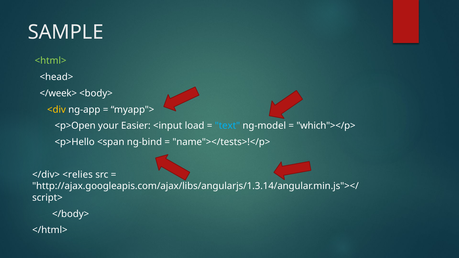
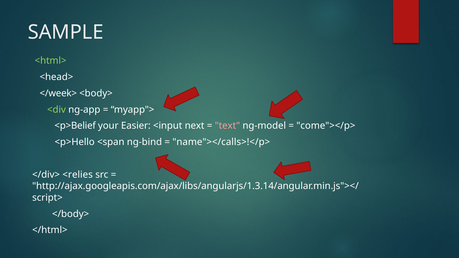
<div colour: yellow -> light green
<p>Open: <p>Open -> <p>Belief
load: load -> next
text colour: light blue -> pink
which"></p>: which"></p> -> come"></p>
name"></tests>!</p>: name"></tests>!</p> -> name"></calls>!</p>
